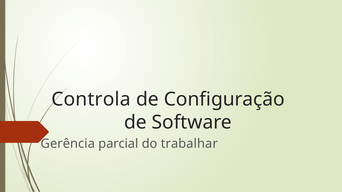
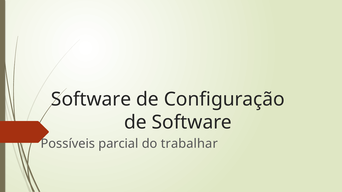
Controla at (91, 99): Controla -> Software
Gerência: Gerência -> Possíveis
